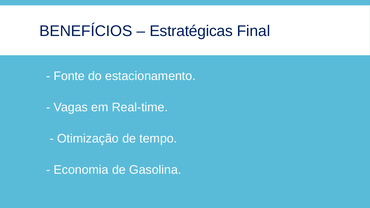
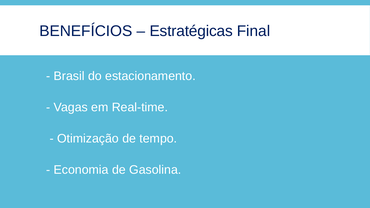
Fonte: Fonte -> Brasil
